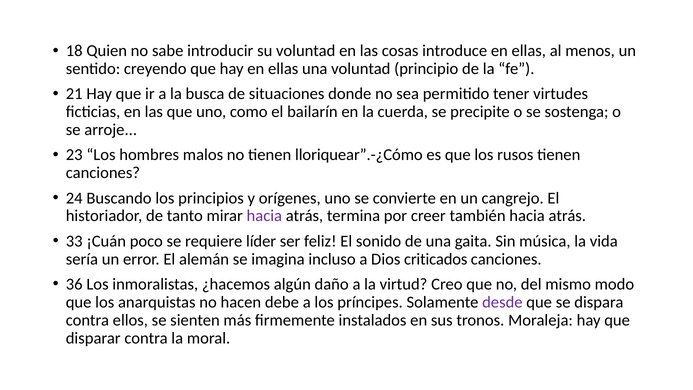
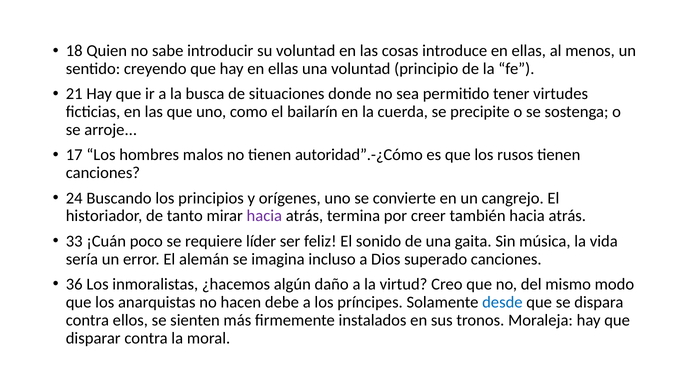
23: 23 -> 17
lloriquear”.-¿Cómo: lloriquear”.-¿Cómo -> autoridad”.-¿Cómo
criticados: criticados -> superado
desde colour: purple -> blue
